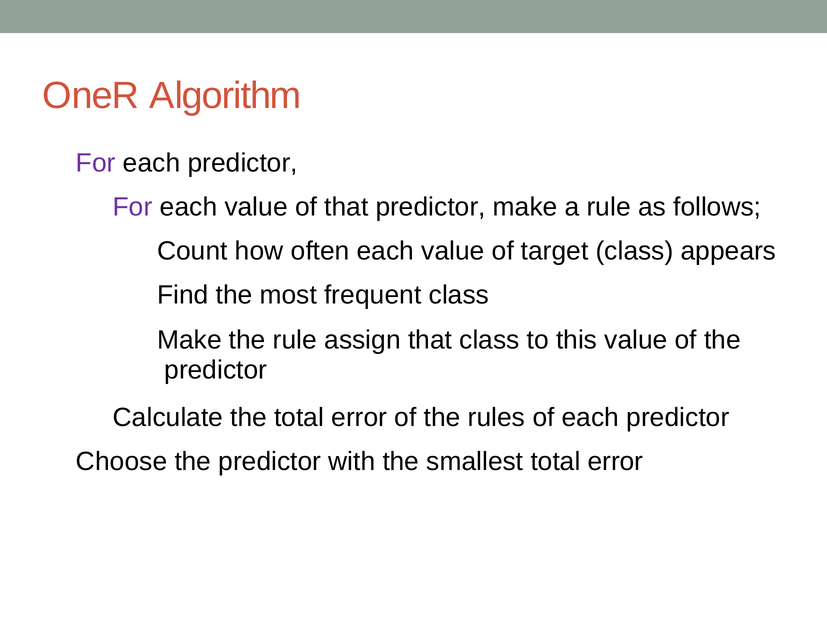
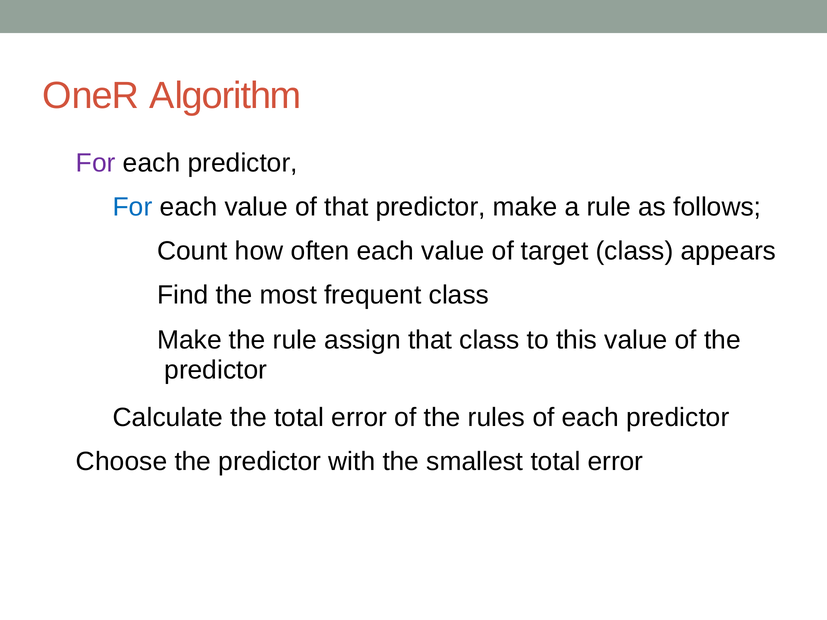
For at (133, 207) colour: purple -> blue
